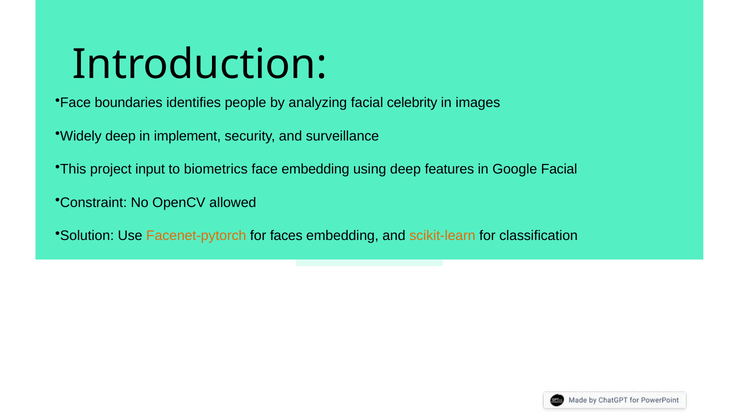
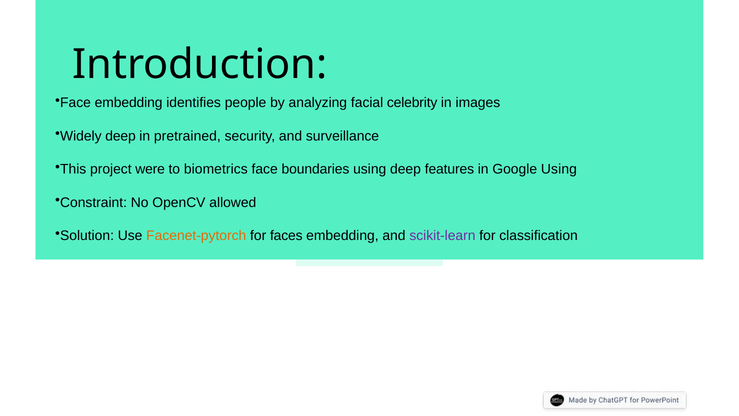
Face boundaries: boundaries -> embedding
implement: implement -> pretrained
input: input -> were
face embedding: embedding -> boundaries
Google Facial: Facial -> Using
scikit-learn colour: orange -> purple
